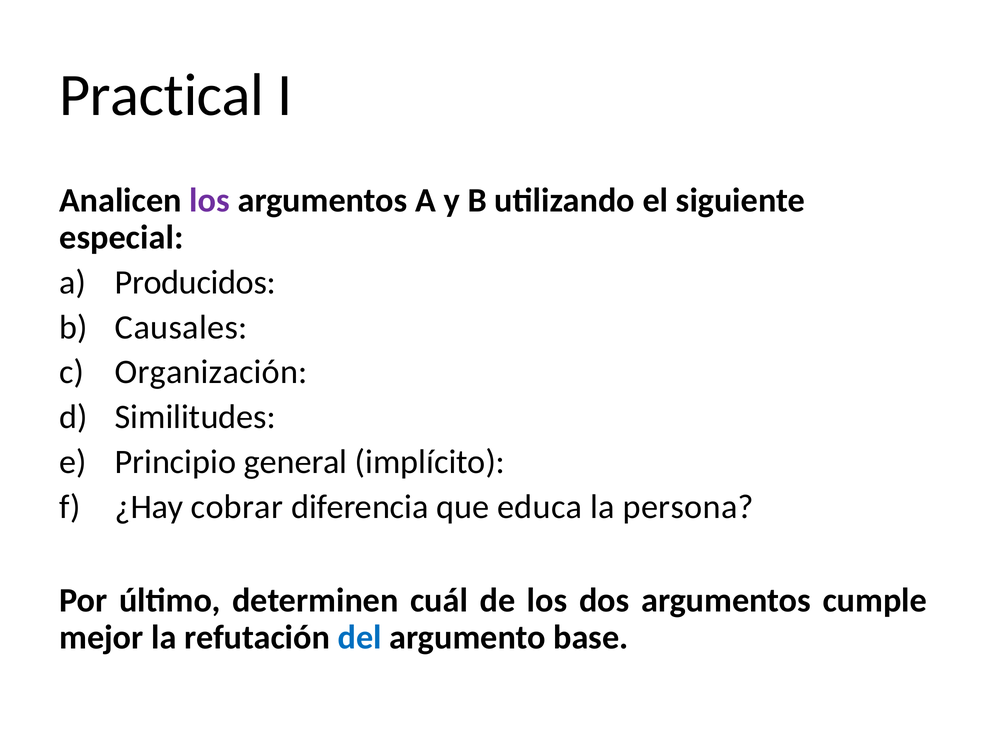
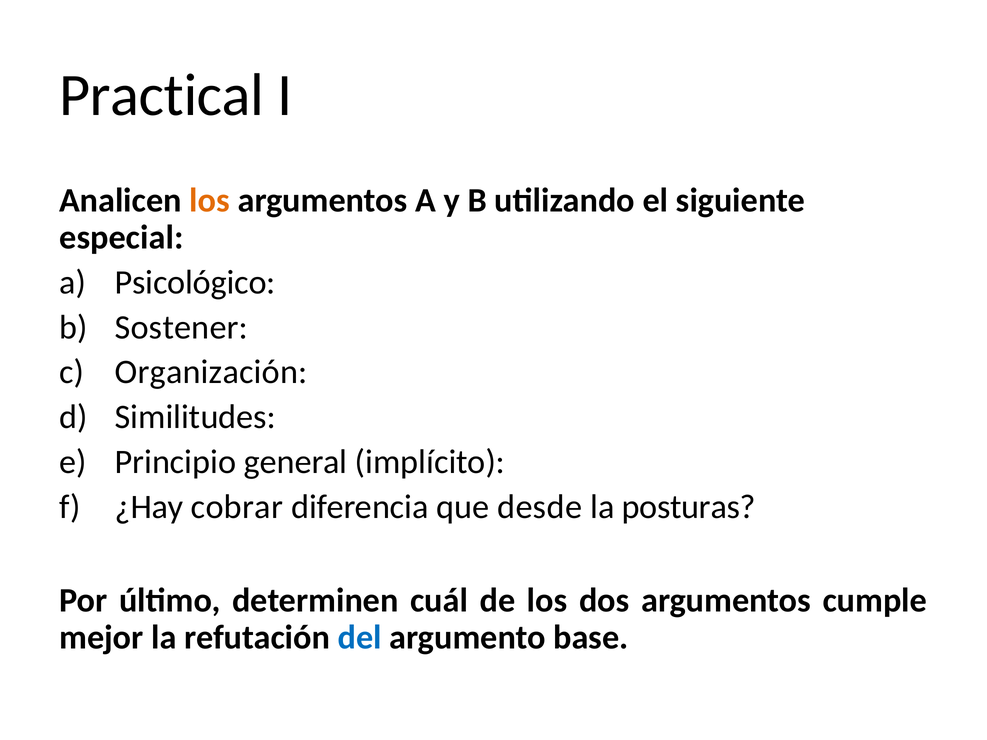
los at (210, 201) colour: purple -> orange
Producidos: Producidos -> Psicológico
Causales: Causales -> Sostener
educa: educa -> desde
persona: persona -> posturas
